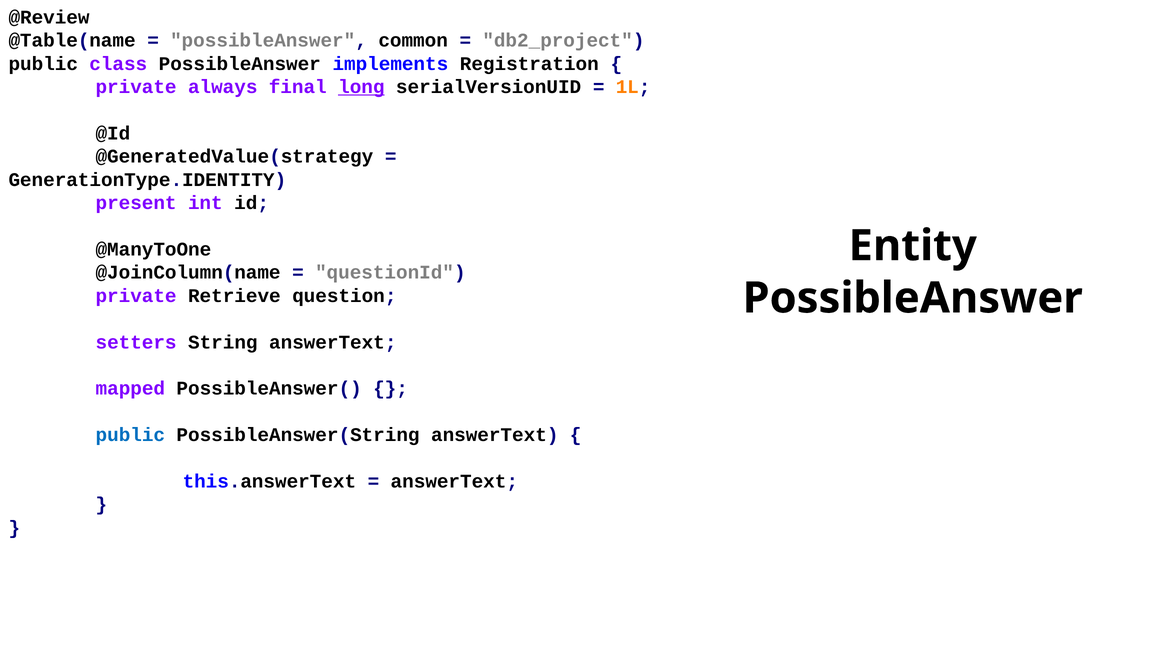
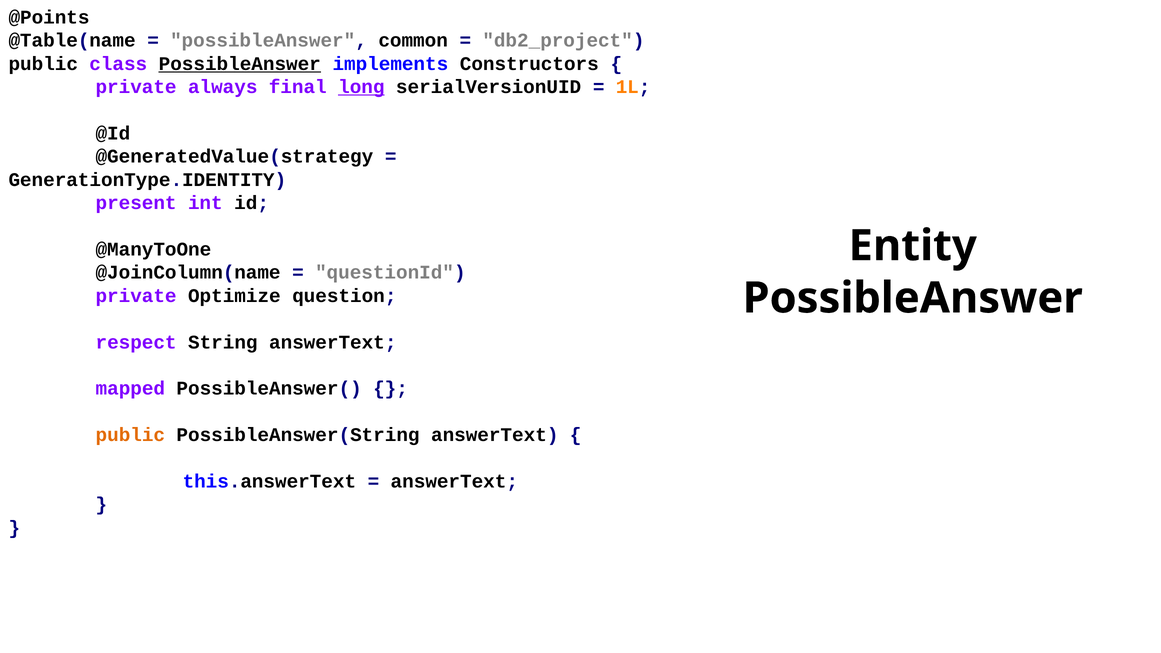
@Review: @Review -> @Points
PossibleAnswer at (240, 64) underline: none -> present
Registration: Registration -> Constructors
Retrieve: Retrieve -> Optimize
setters: setters -> respect
public at (130, 435) colour: blue -> orange
